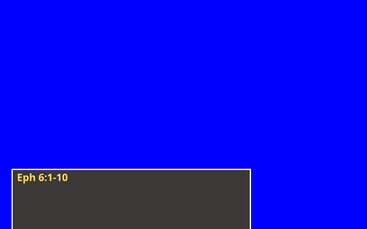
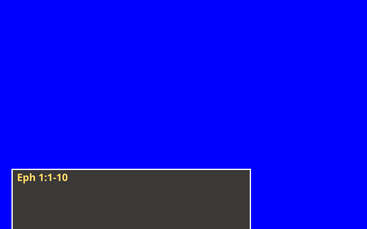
6:1-10: 6:1-10 -> 1:1-10
